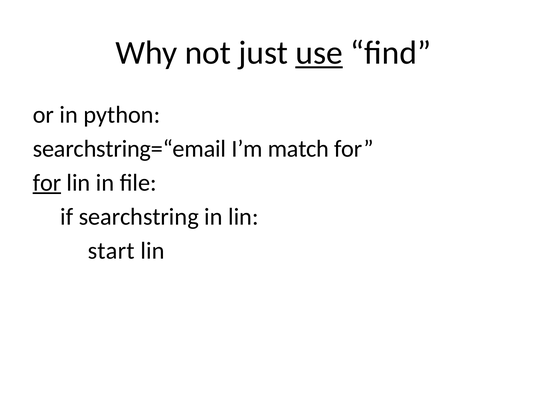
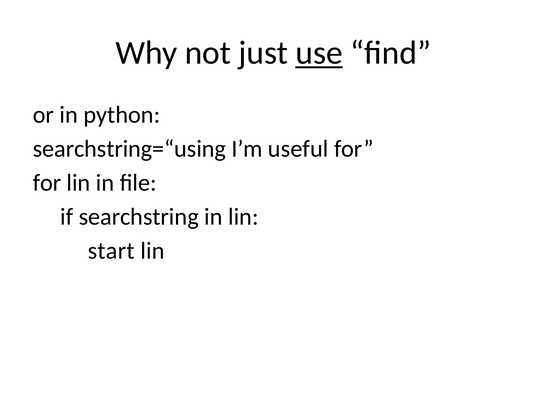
searchstring=“email: searchstring=“email -> searchstring=“using
match: match -> useful
for at (47, 183) underline: present -> none
